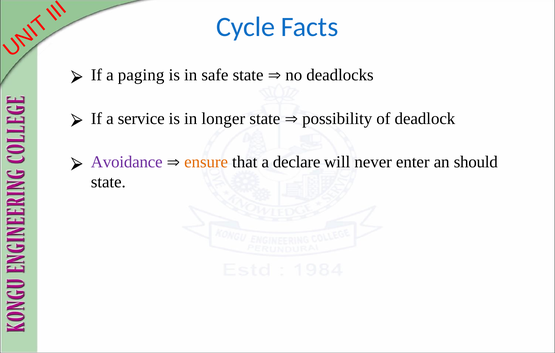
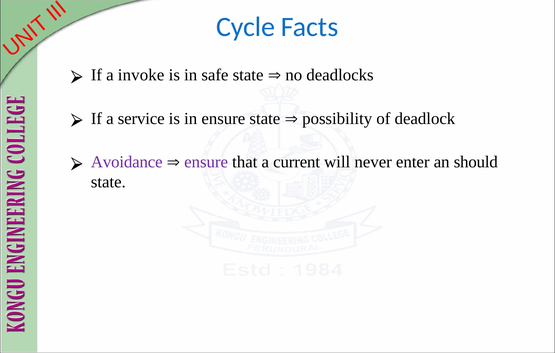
paging: paging -> invoke
in longer: longer -> ensure
ensure at (206, 162) colour: orange -> purple
declare: declare -> current
